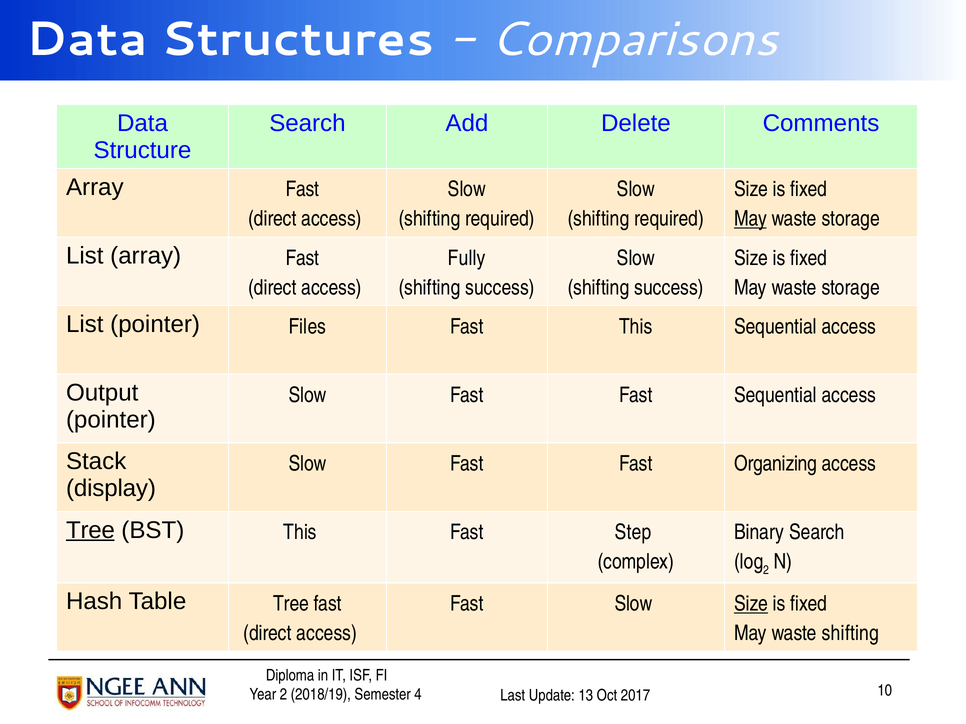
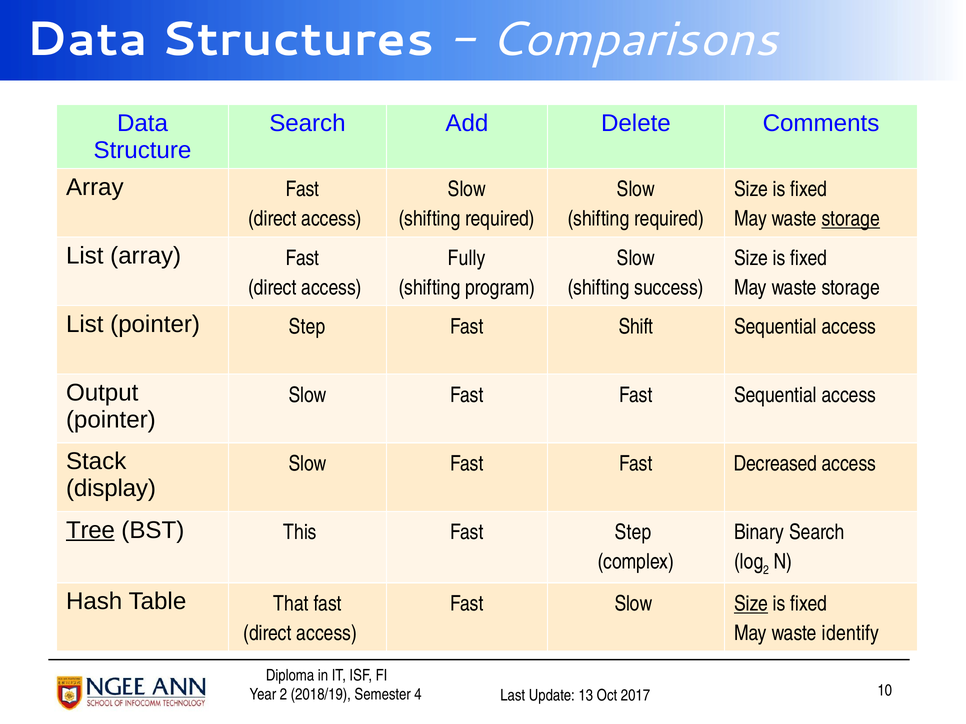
May at (750, 219) underline: present -> none
storage at (851, 219) underline: none -> present
success at (500, 288): success -> program
pointer Files: Files -> Step
Fast This: This -> Shift
Organizing: Organizing -> Decreased
Table Tree: Tree -> That
waste shifting: shifting -> identify
